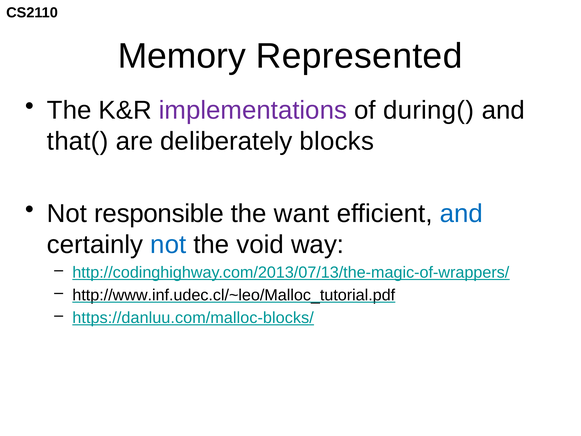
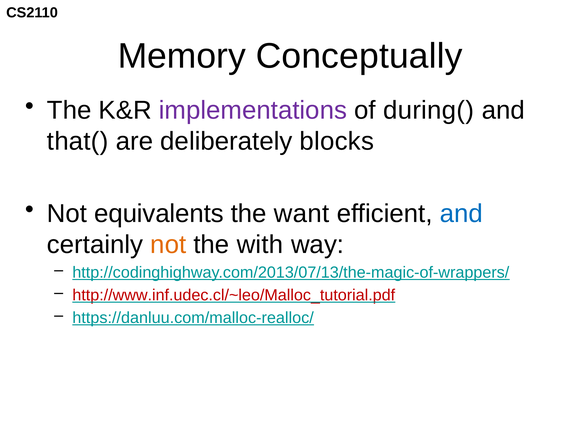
Represented: Represented -> Conceptually
responsible: responsible -> equivalents
not at (168, 245) colour: blue -> orange
void: void -> with
http://www.inf.udec.cl/~leo/Malloc_tutorial.pdf colour: black -> red
https://danluu.com/malloc-blocks/: https://danluu.com/malloc-blocks/ -> https://danluu.com/malloc-realloc/
